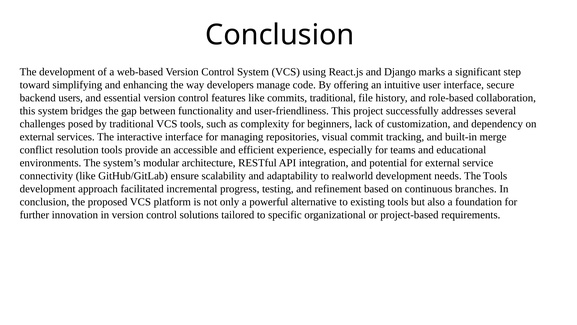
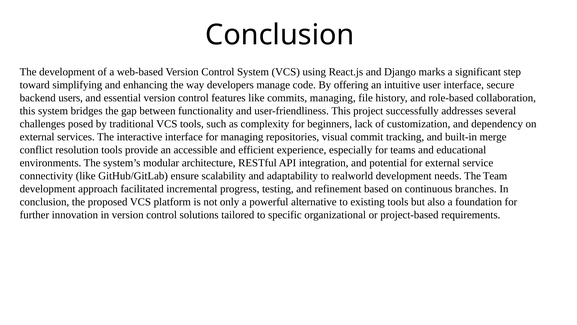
commits traditional: traditional -> managing
The Tools: Tools -> Team
